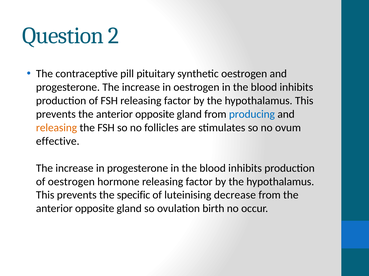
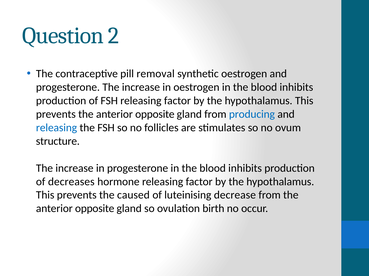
pituitary: pituitary -> removal
releasing at (57, 128) colour: orange -> blue
effective: effective -> structure
of oestrogen: oestrogen -> decreases
specific: specific -> caused
